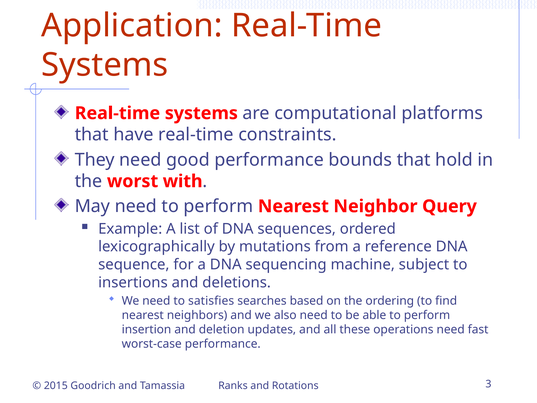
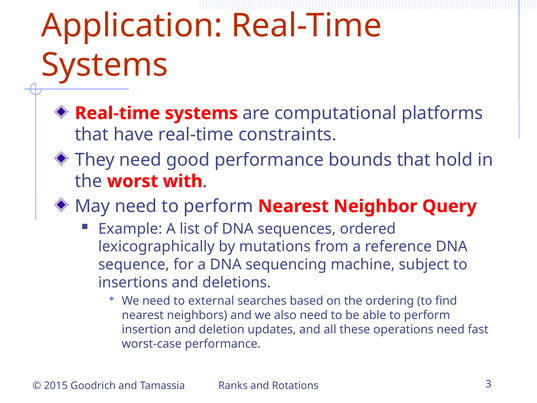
satisfies: satisfies -> external
